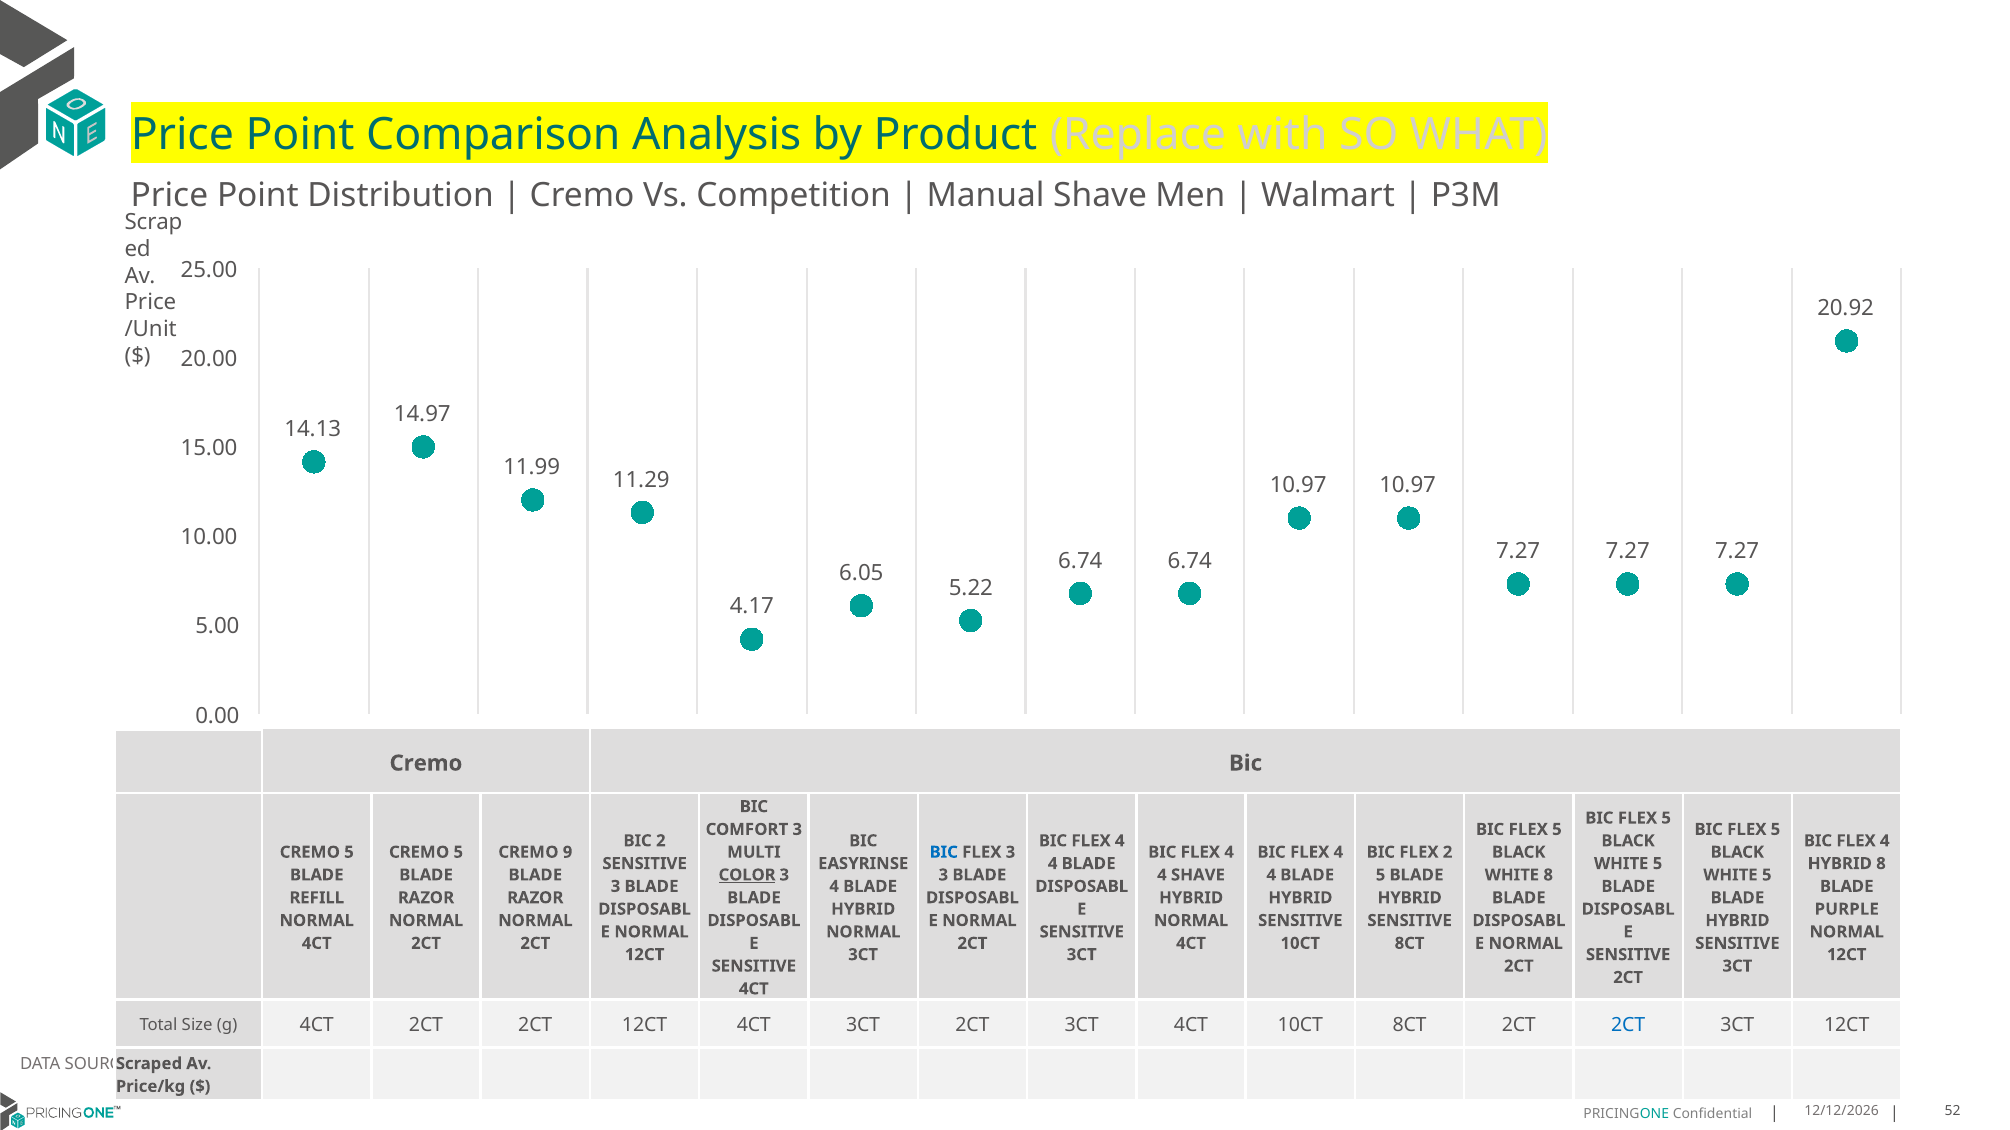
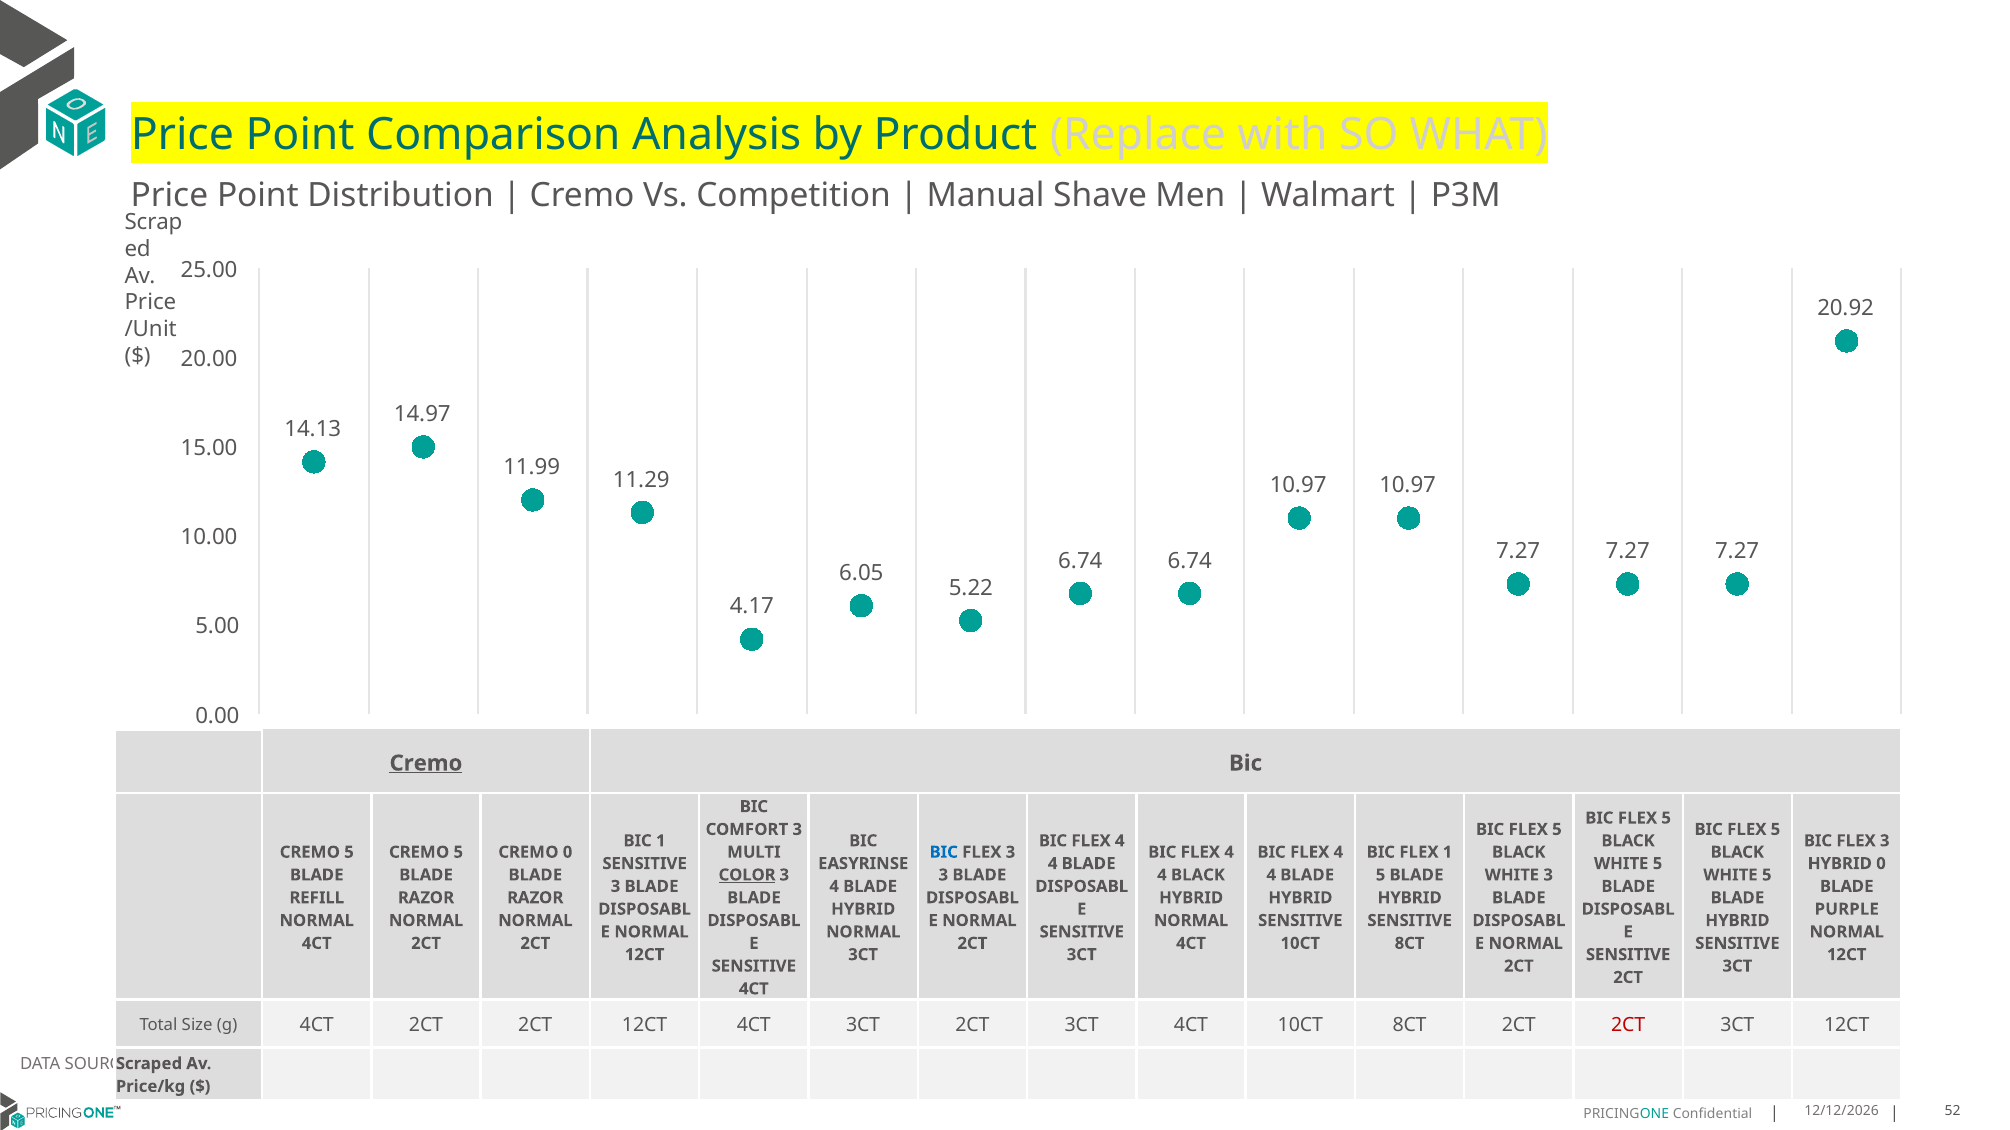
Cremo at (426, 764) underline: none -> present
BIC 2: 2 -> 1
4 at (1885, 841): 4 -> 3
CREMO 9: 9 -> 0
FLEX 2: 2 -> 1
HYBRID 8: 8 -> 0
4 SHAVE: SHAVE -> BLACK
WHITE 8: 8 -> 3
2CT at (1628, 1026) colour: blue -> red
